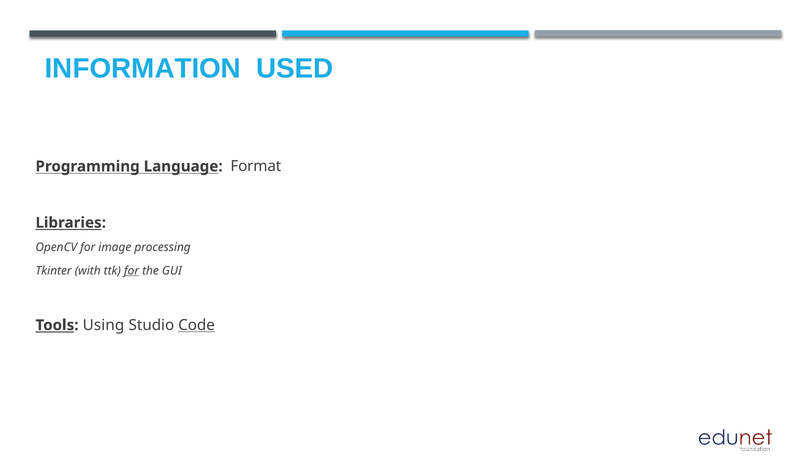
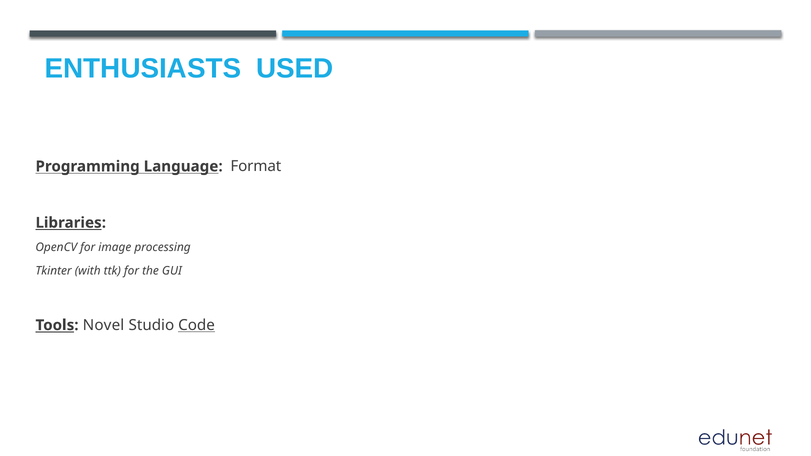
INFORMATION: INFORMATION -> ENTHUSIASTS
for at (132, 271) underline: present -> none
Using: Using -> Novel
